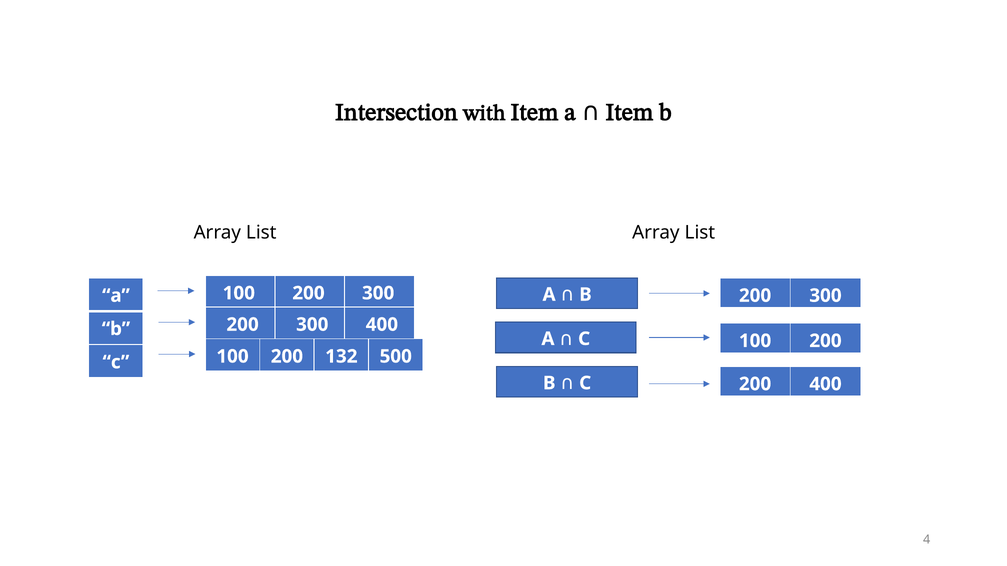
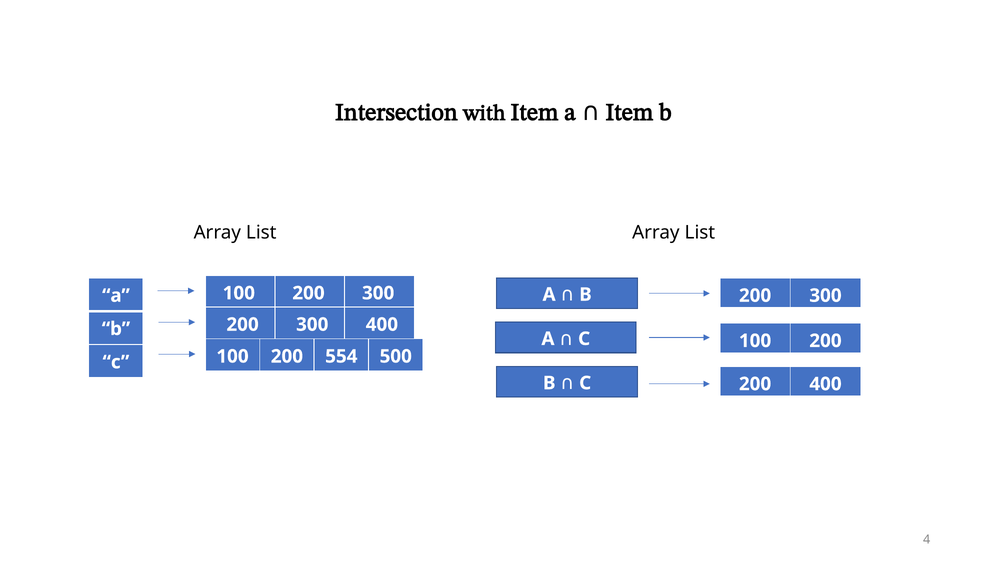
132: 132 -> 554
